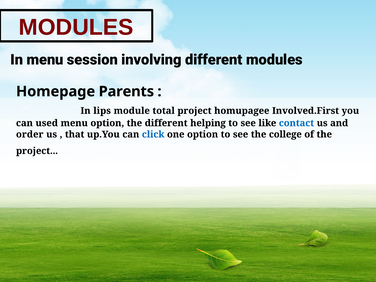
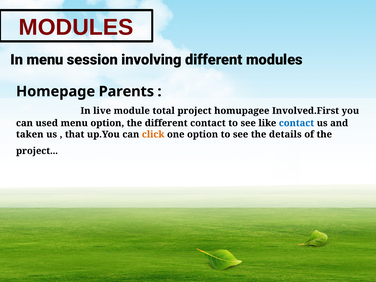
lips: lips -> live
different helping: helping -> contact
order: order -> taken
click colour: blue -> orange
college: college -> details
